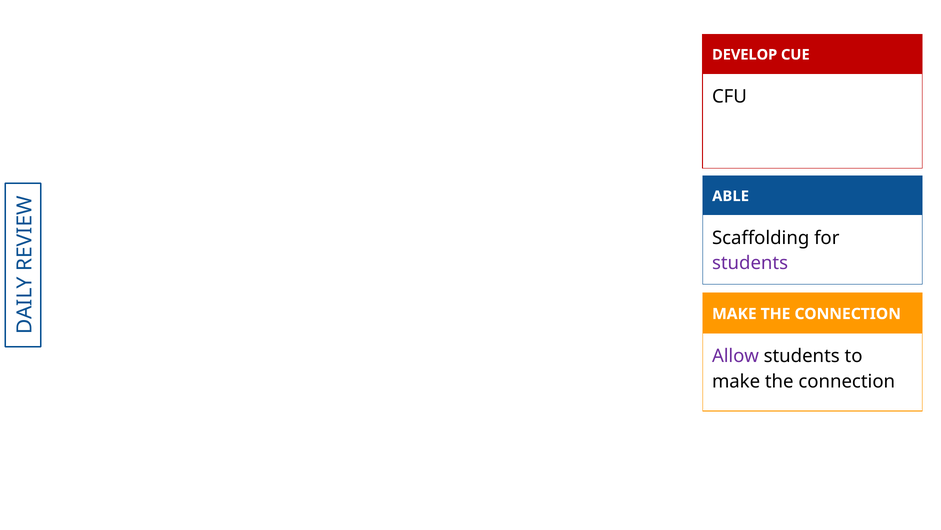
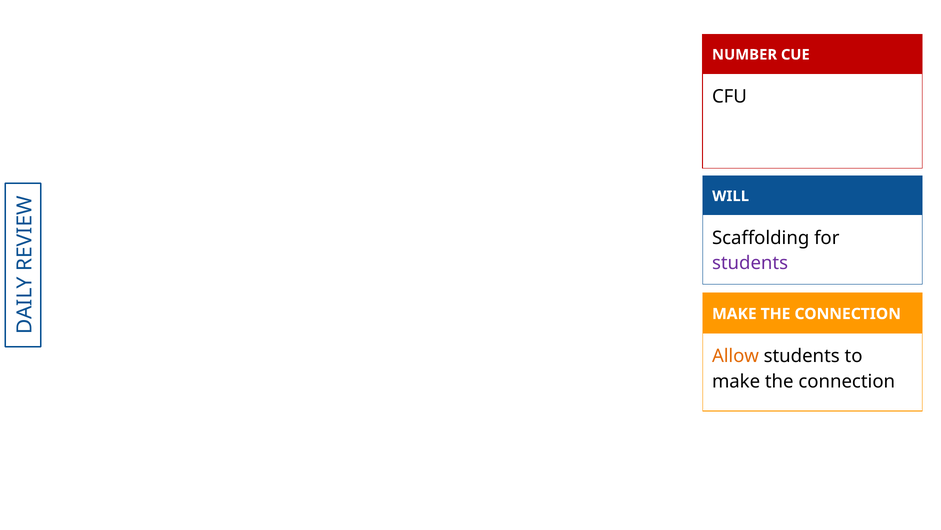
DEVELOP: DEVELOP -> NUMBER
ABLE: ABLE -> WILL
Allow colour: purple -> orange
